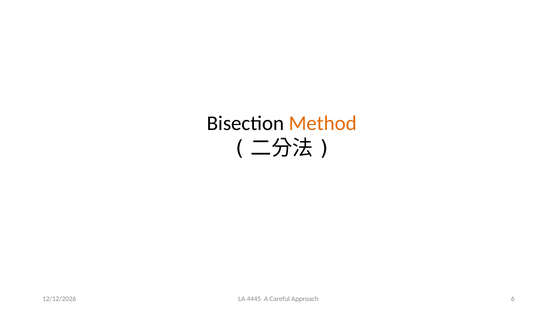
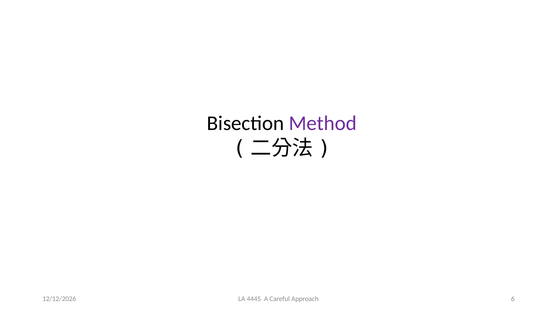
Method colour: orange -> purple
